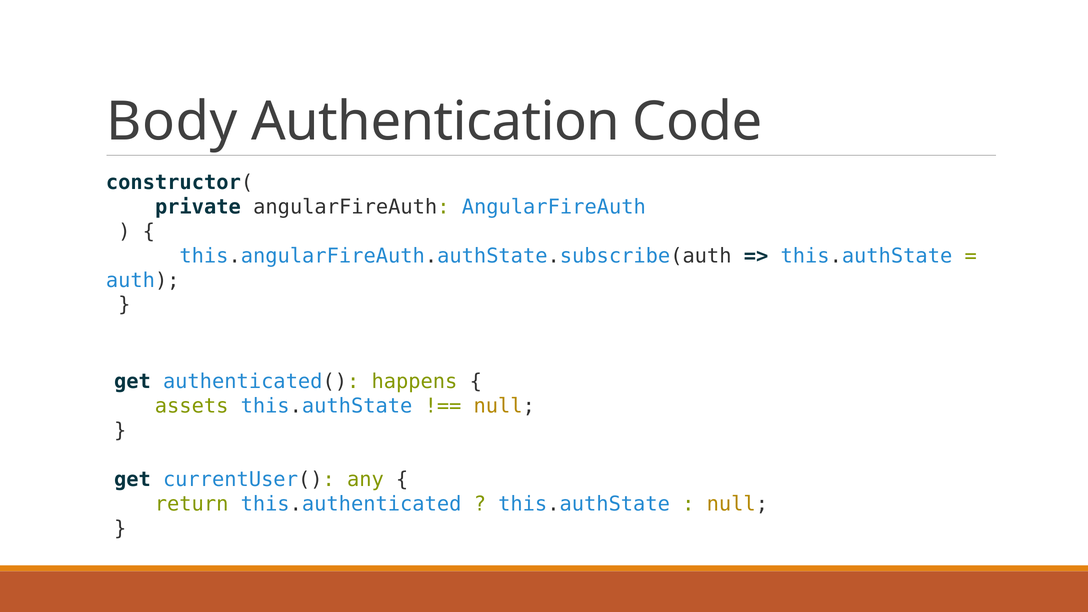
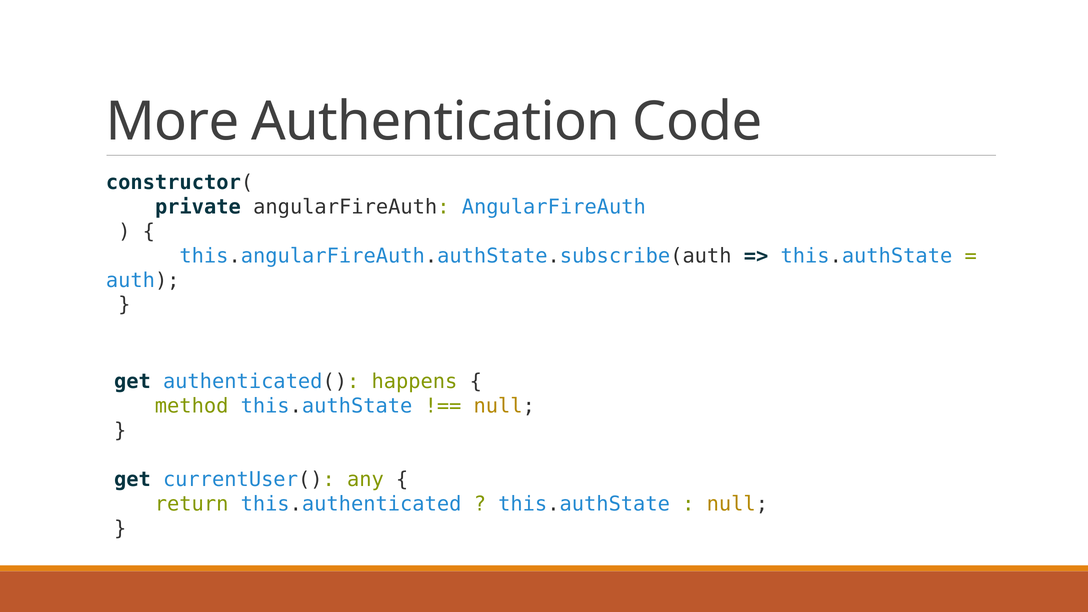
Body: Body -> More
assets: assets -> method
